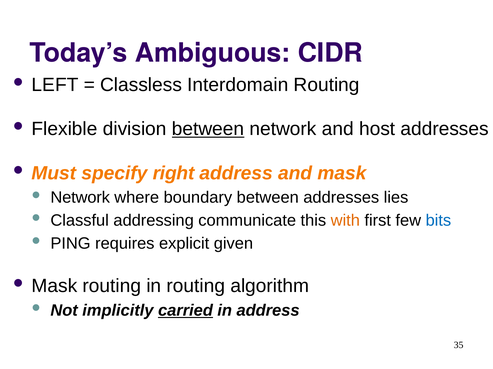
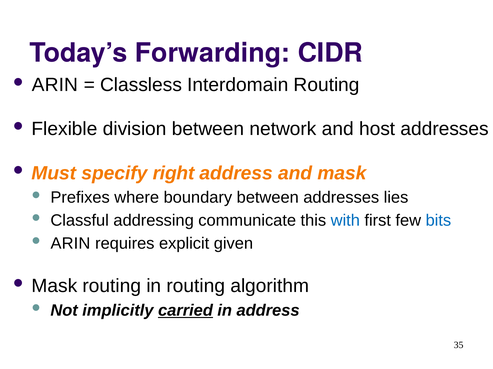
Ambiguous: Ambiguous -> Forwarding
LEFT at (55, 85): LEFT -> ARIN
between at (208, 129) underline: present -> none
Network at (80, 198): Network -> Prefixes
with colour: orange -> blue
PING at (71, 244): PING -> ARIN
